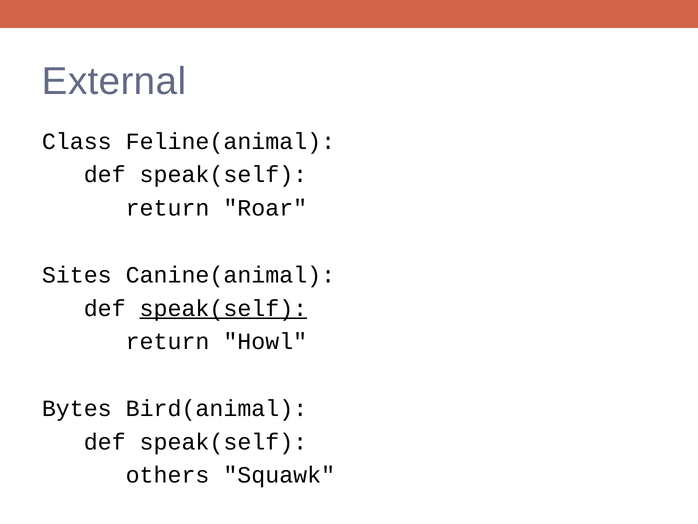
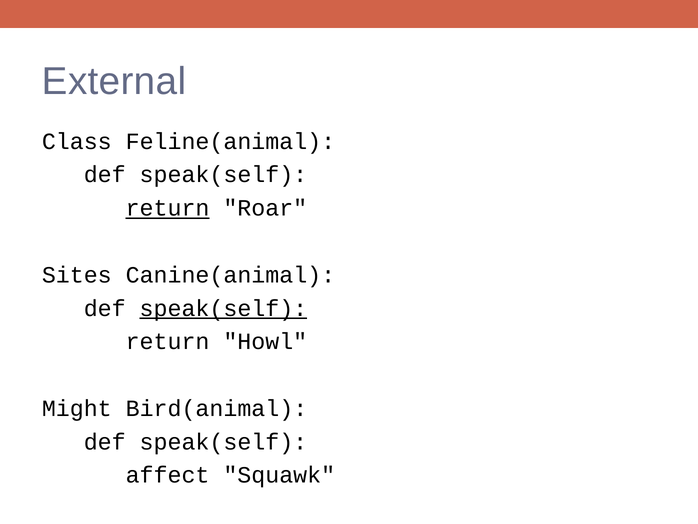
return at (168, 208) underline: none -> present
Bytes: Bytes -> Might
others: others -> affect
